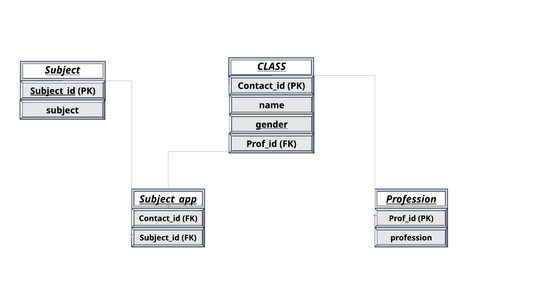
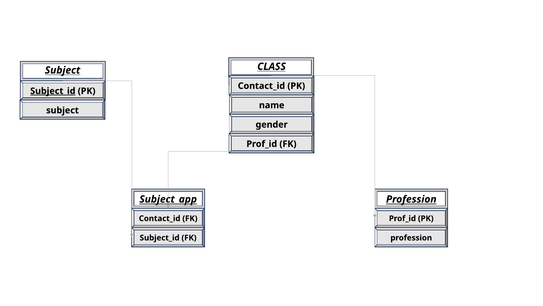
gender underline: present -> none
